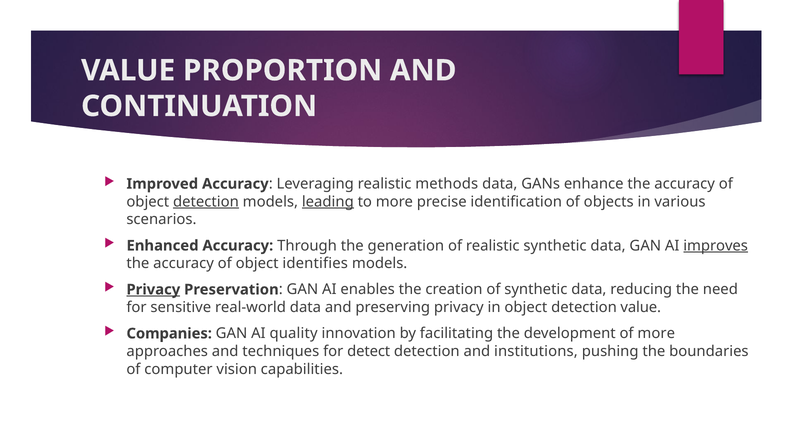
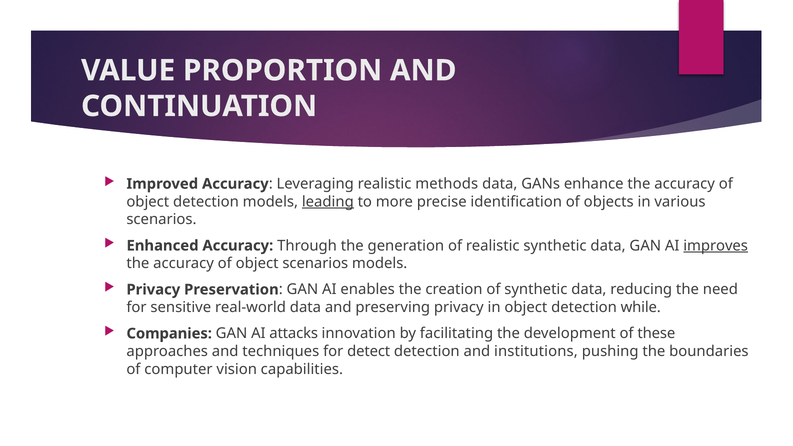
detection at (206, 202) underline: present -> none
object identifies: identifies -> scenarios
Privacy at (153, 290) underline: present -> none
detection value: value -> while
quality: quality -> attacks
of more: more -> these
